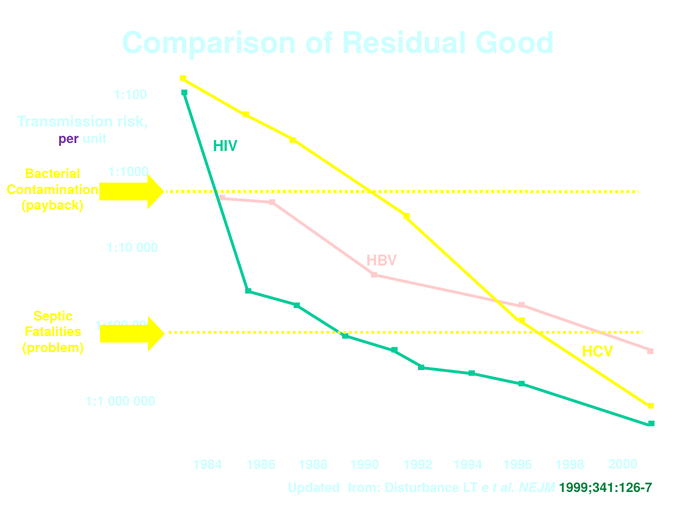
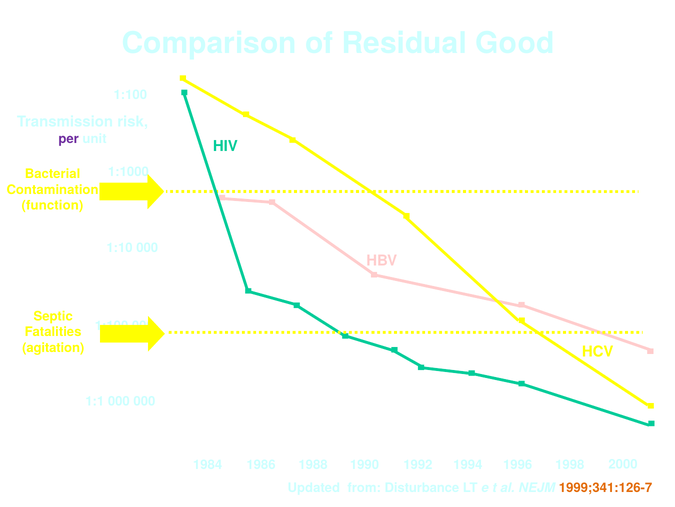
payback: payback -> function
problem: problem -> agitation
1999;341:126-7 colour: green -> orange
